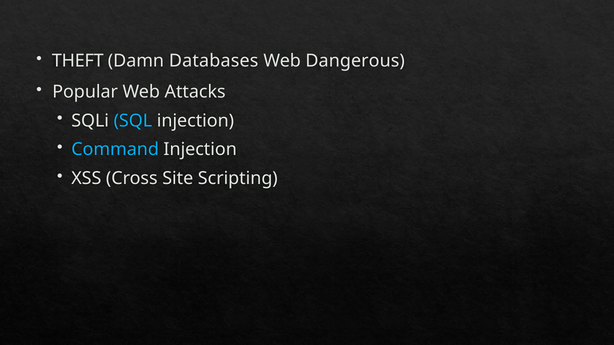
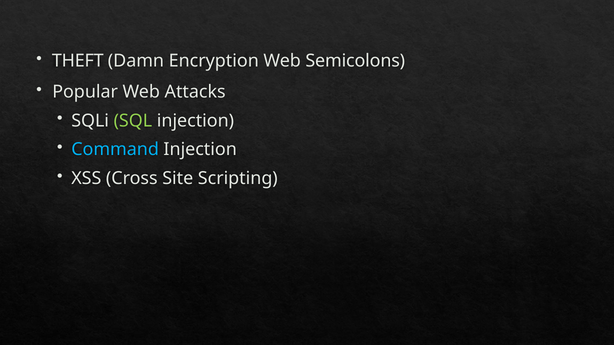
Databases: Databases -> Encryption
Dangerous: Dangerous -> Semicolons
SQL colour: light blue -> light green
